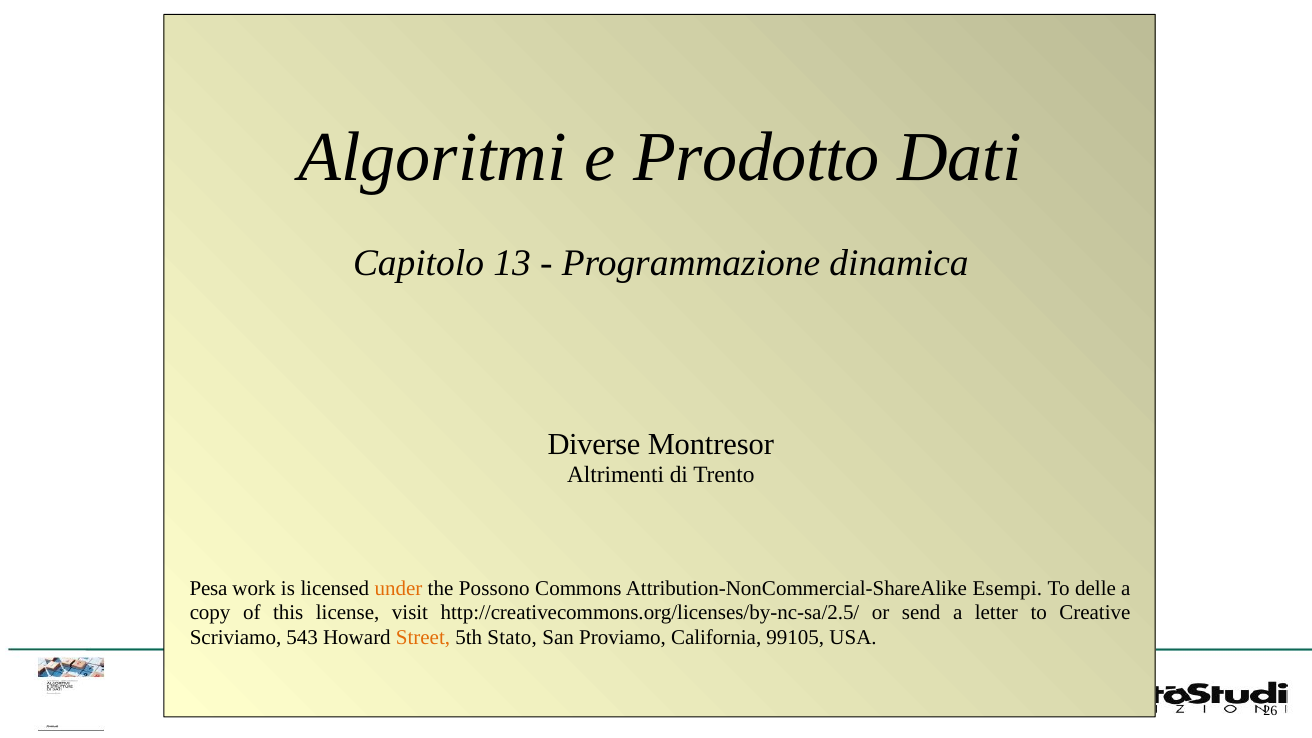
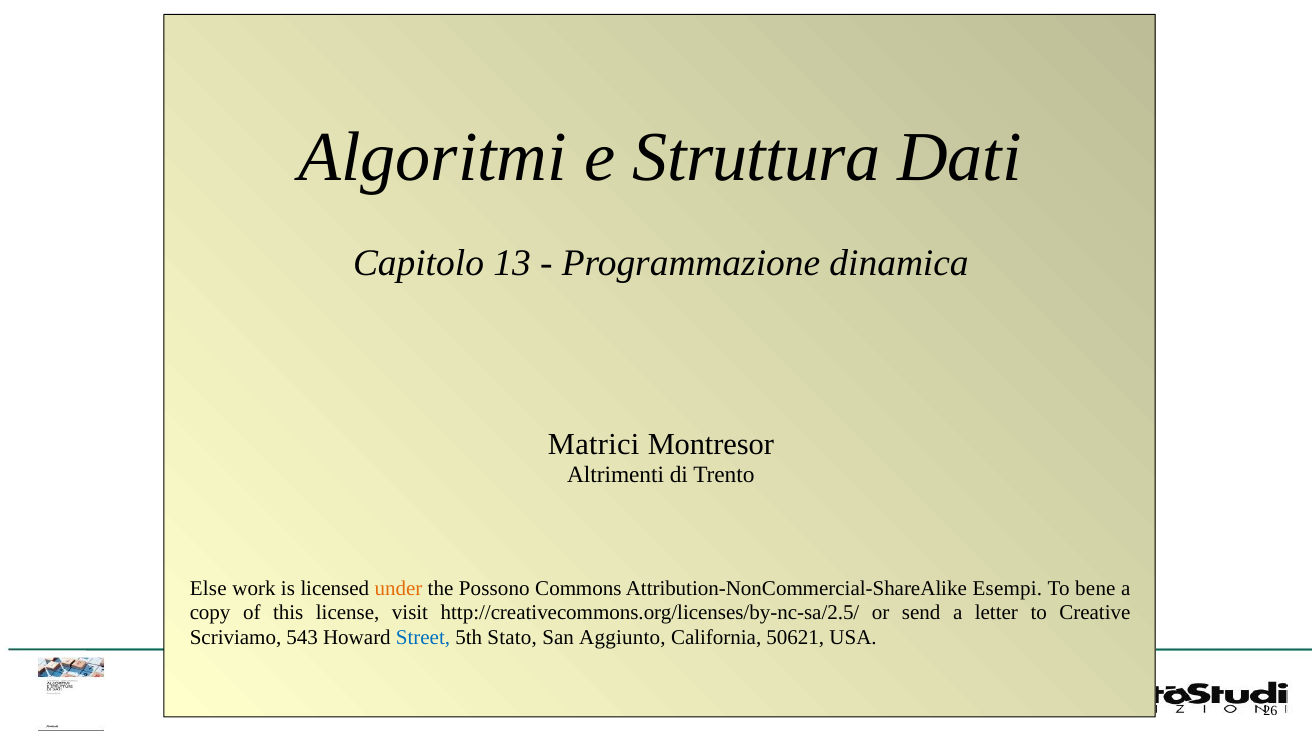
Prodotto: Prodotto -> Struttura
Diverse: Diverse -> Matrici
Pesa: Pesa -> Else
delle: delle -> bene
Street colour: orange -> blue
Proviamo: Proviamo -> Aggiunto
99105: 99105 -> 50621
